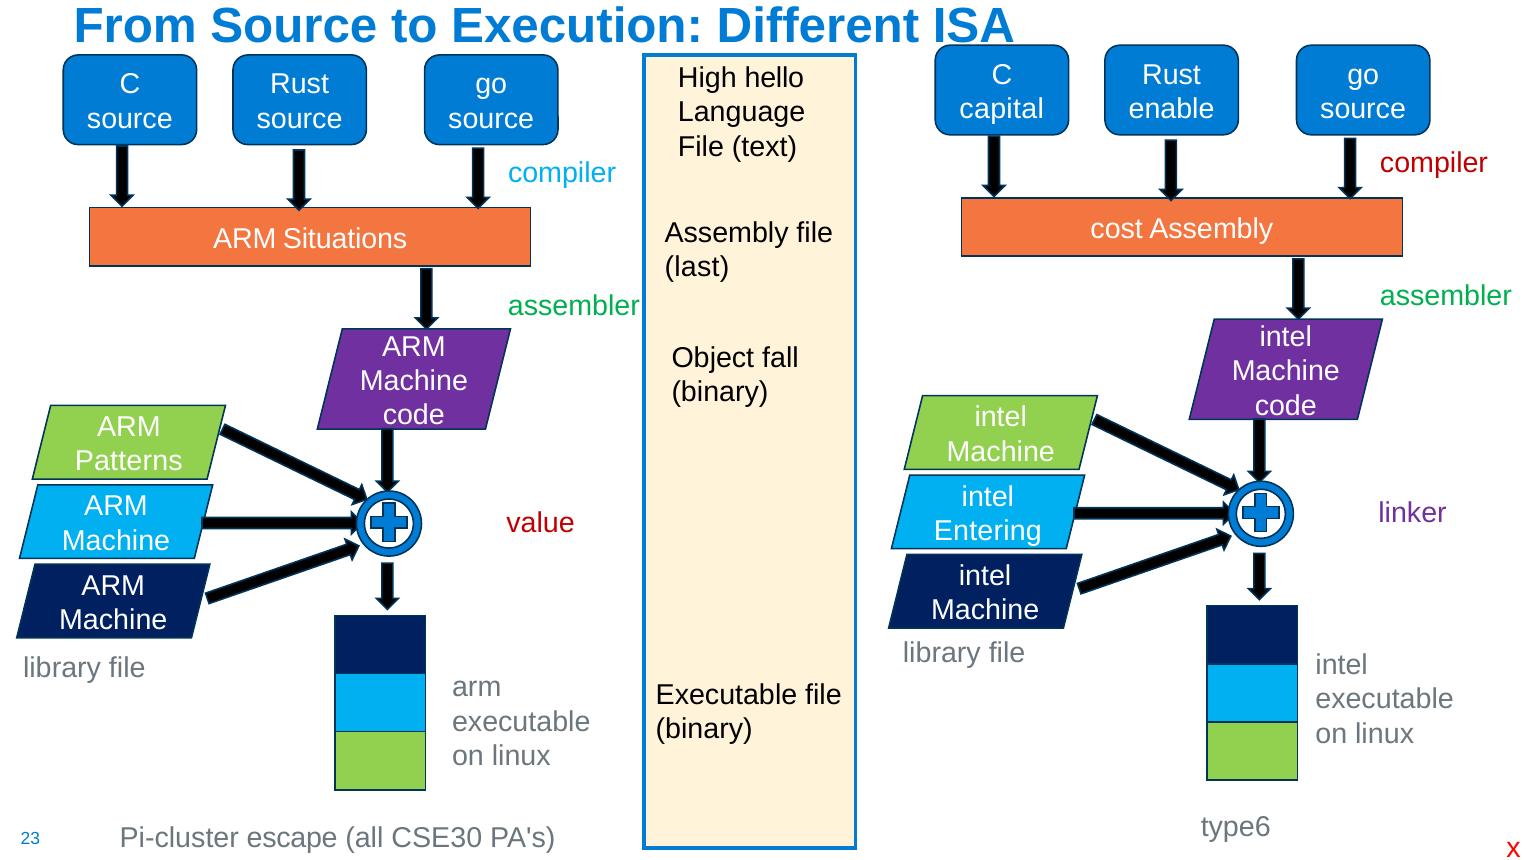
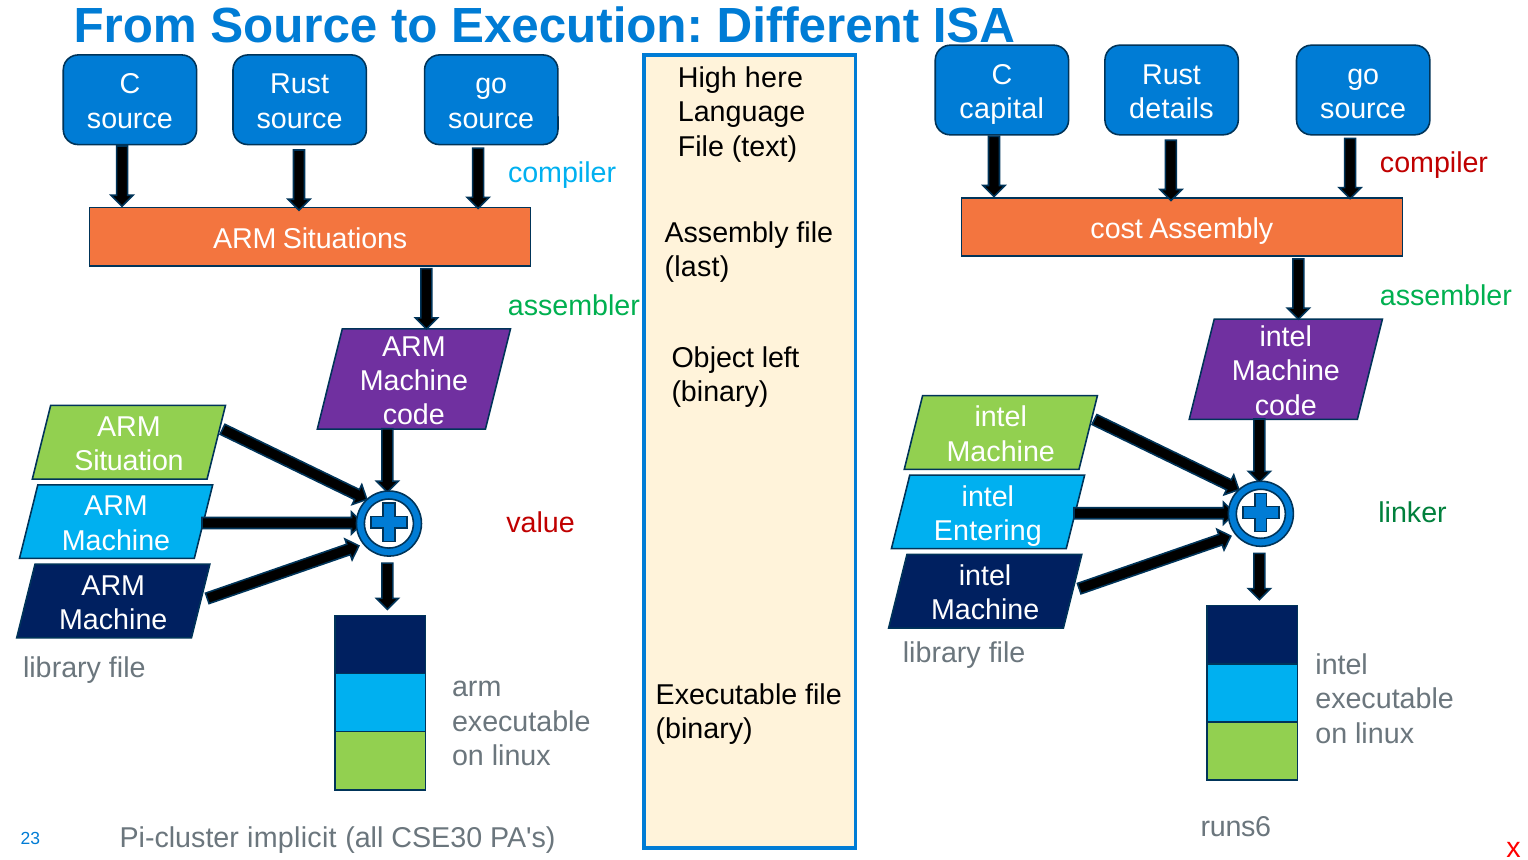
hello: hello -> here
enable: enable -> details
fall: fall -> left
Patterns: Patterns -> Situation
linker colour: purple -> green
escape: escape -> implicit
type6: type6 -> runs6
